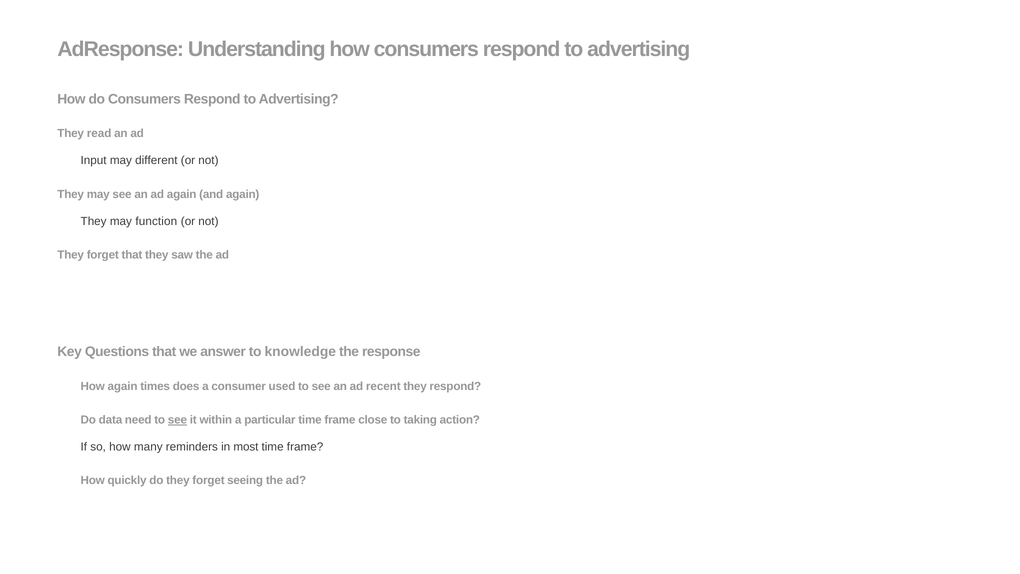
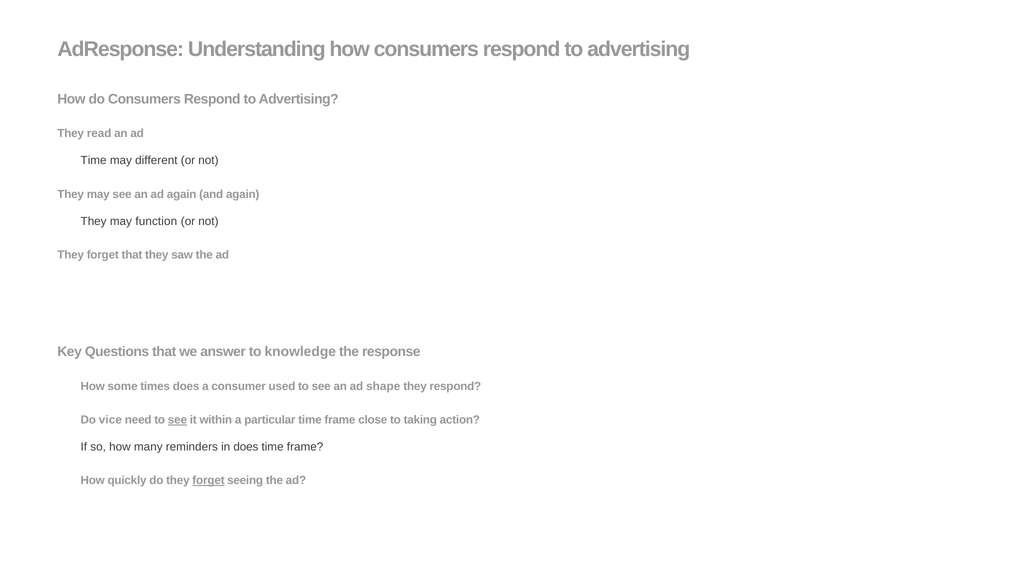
Input at (94, 161): Input -> Time
How again: again -> some
recent: recent -> shape
data: data -> vice
in most: most -> does
forget at (209, 480) underline: none -> present
